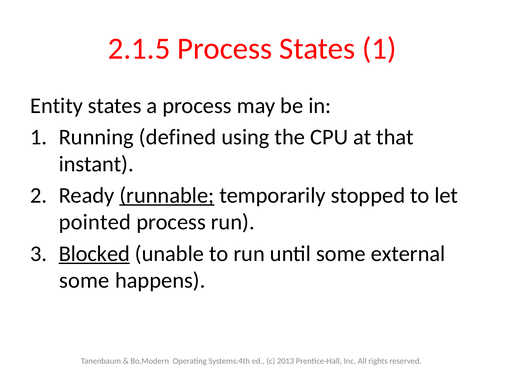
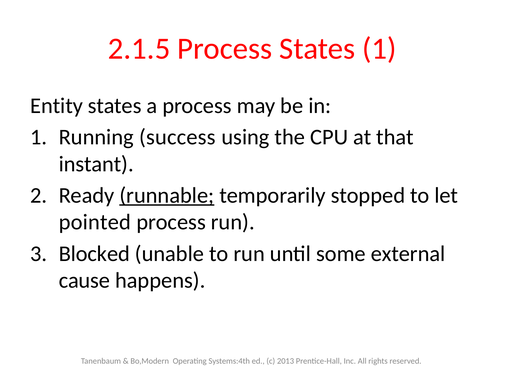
defined: defined -> success
Blocked underline: present -> none
some at (84, 281): some -> cause
